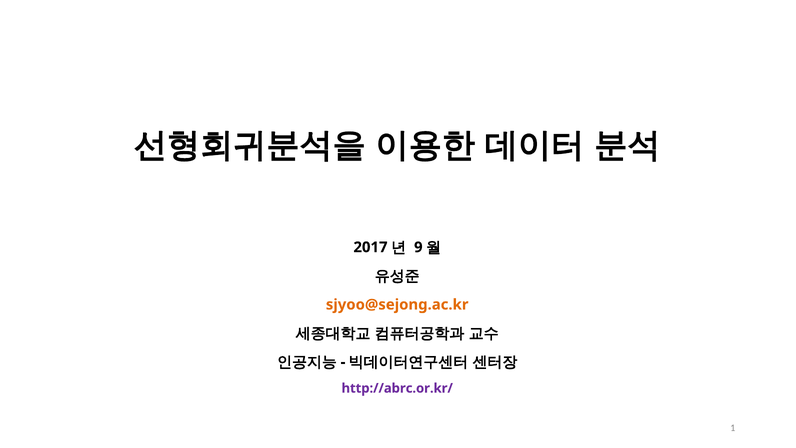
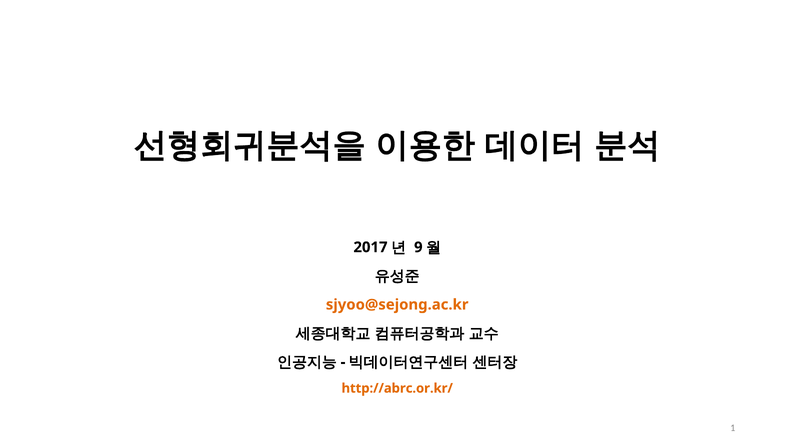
http://abrc.or.kr/ colour: purple -> orange
